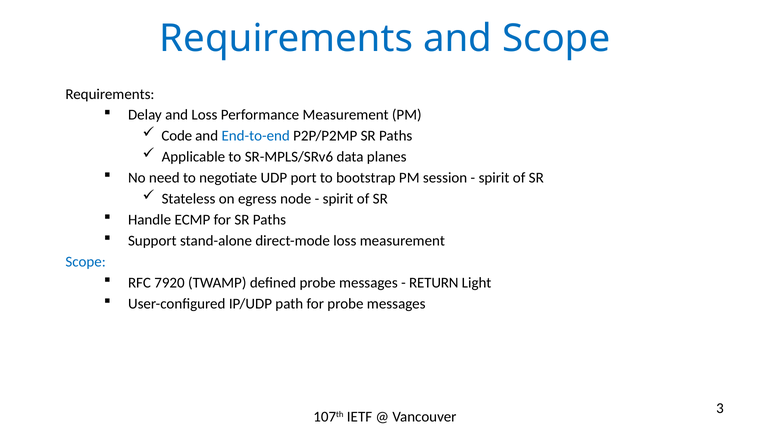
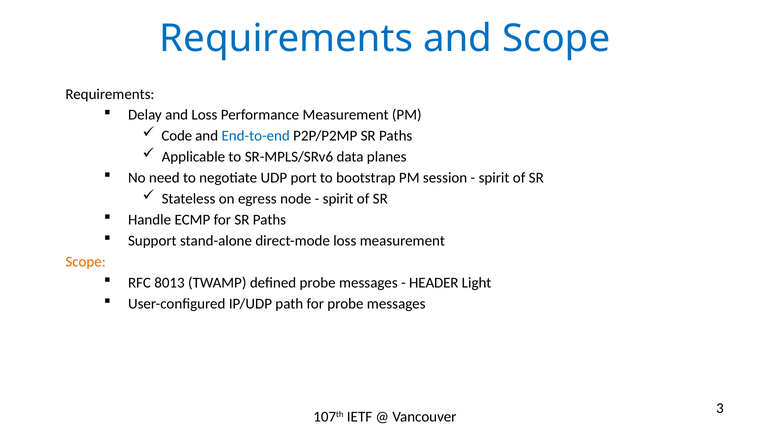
Scope at (86, 262) colour: blue -> orange
7920: 7920 -> 8013
RETURN: RETURN -> HEADER
